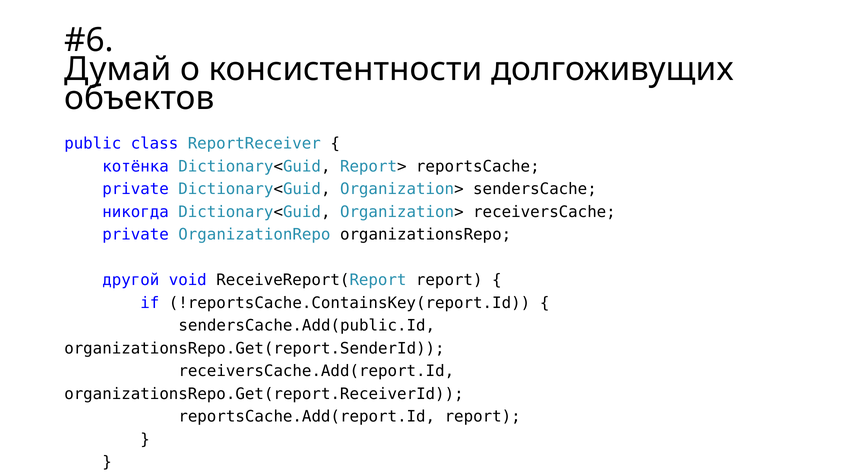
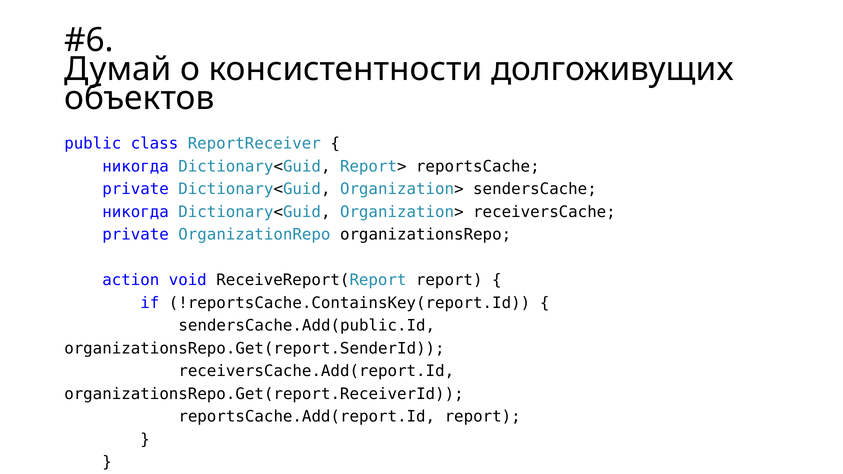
котёнка at (136, 167): котёнка -> никогда
другой: другой -> action
